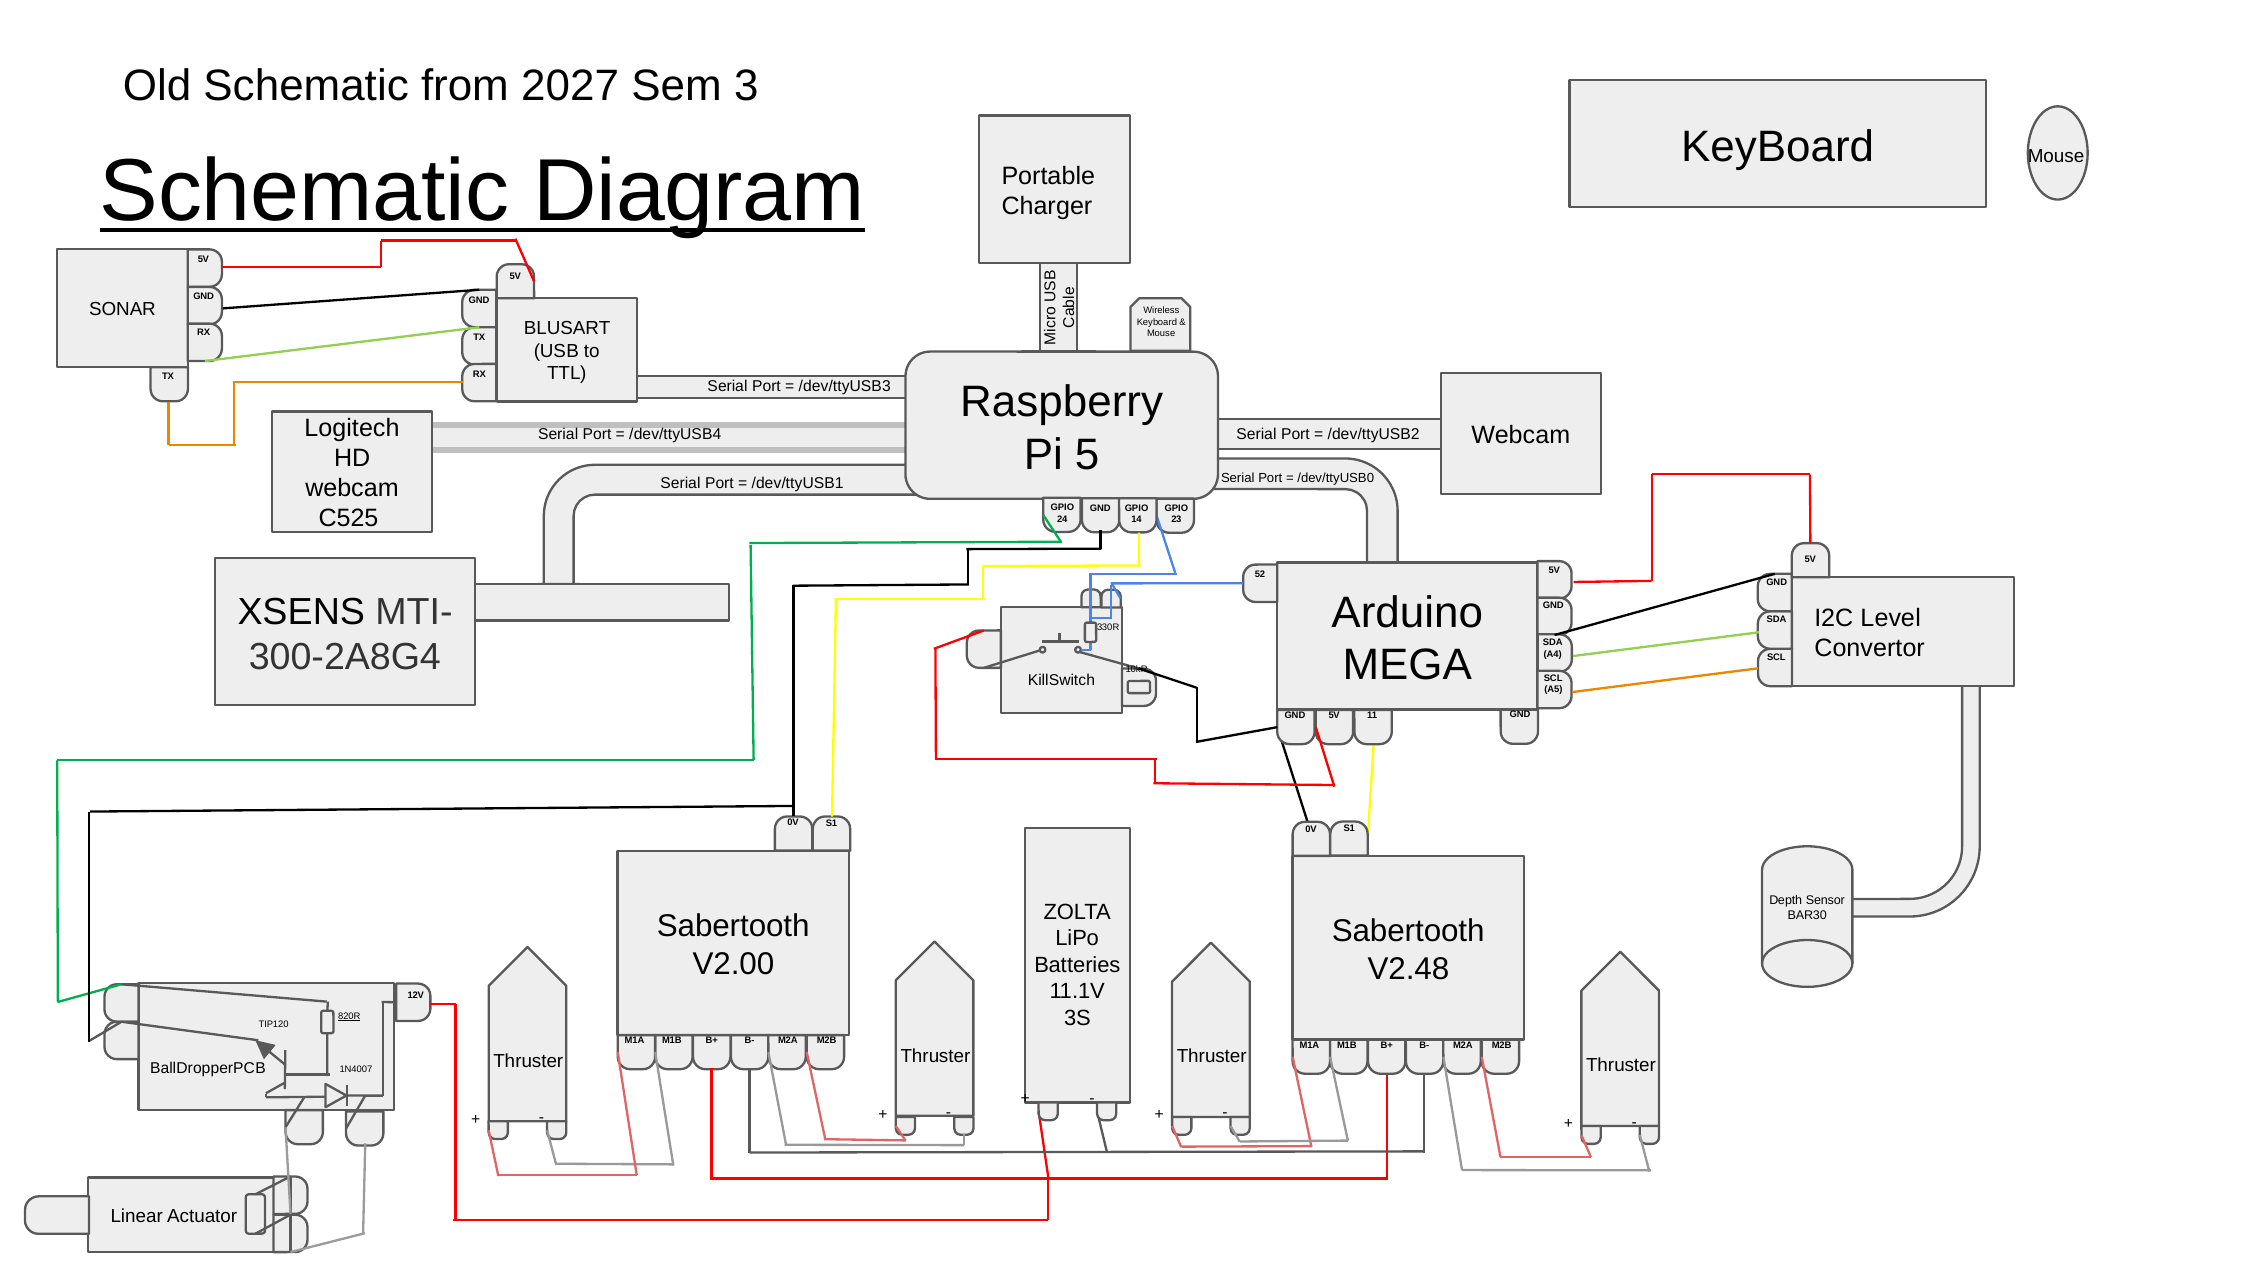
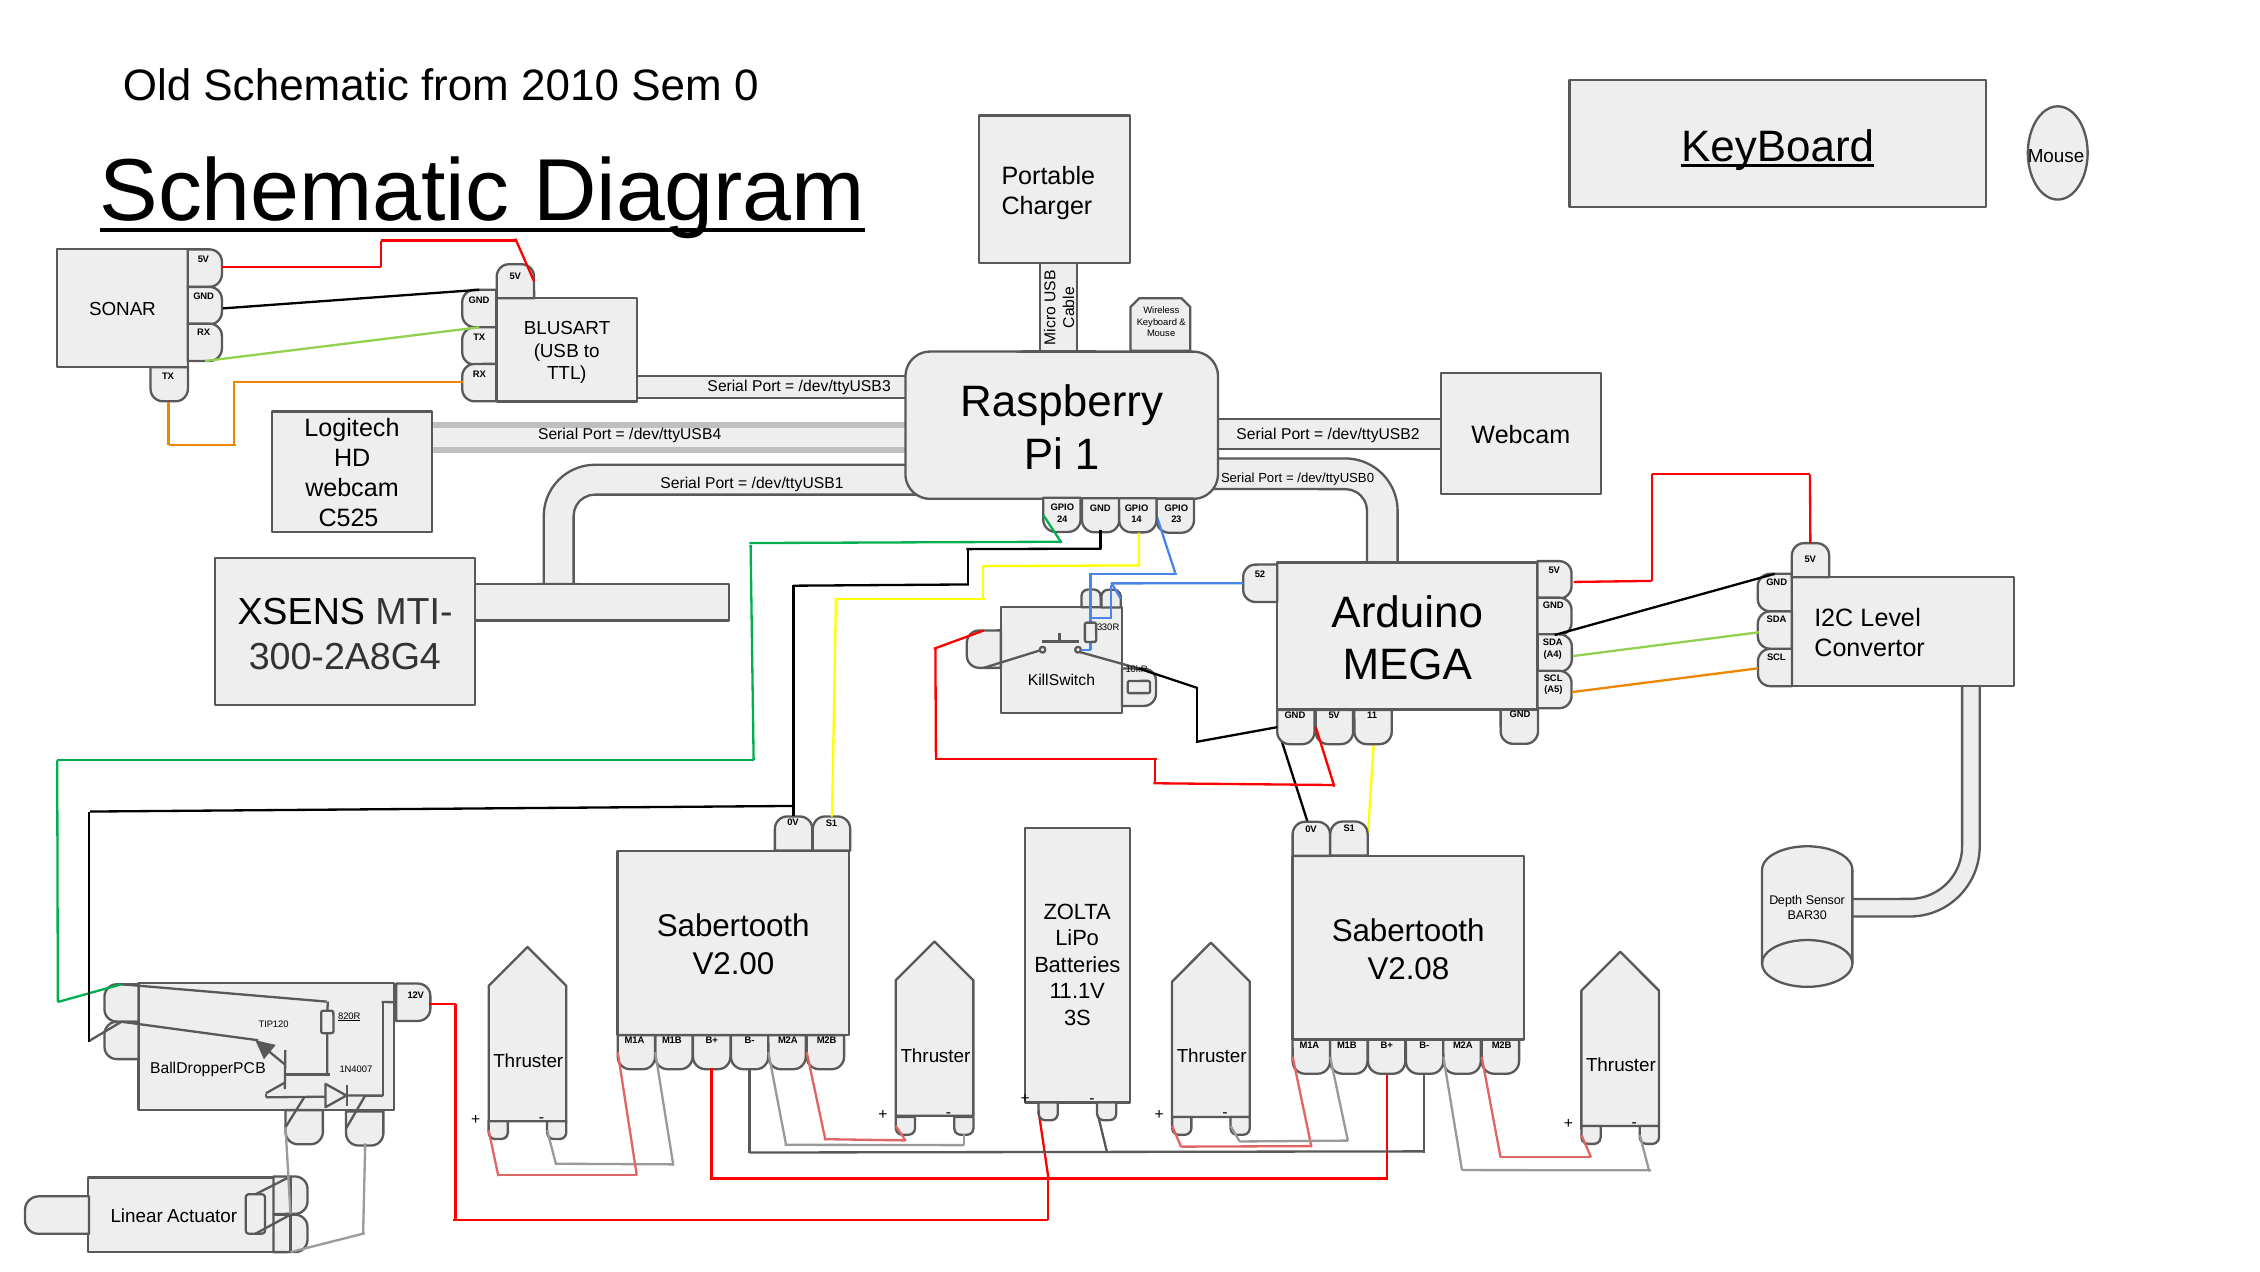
2027: 2027 -> 2010
3: 3 -> 0
KeyBoard at (1778, 147) underline: none -> present
5: 5 -> 1
V2.48: V2.48 -> V2.08
